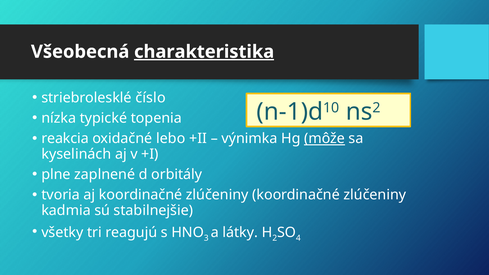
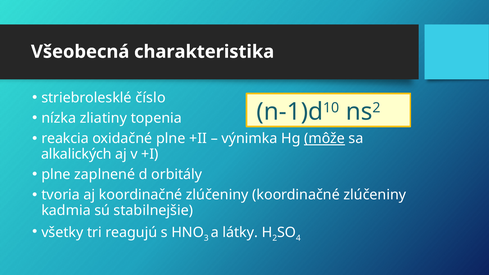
charakteristika underline: present -> none
typické: typické -> zliatiny
oxidačné lebo: lebo -> plne
kyselinách: kyselinách -> alkalických
